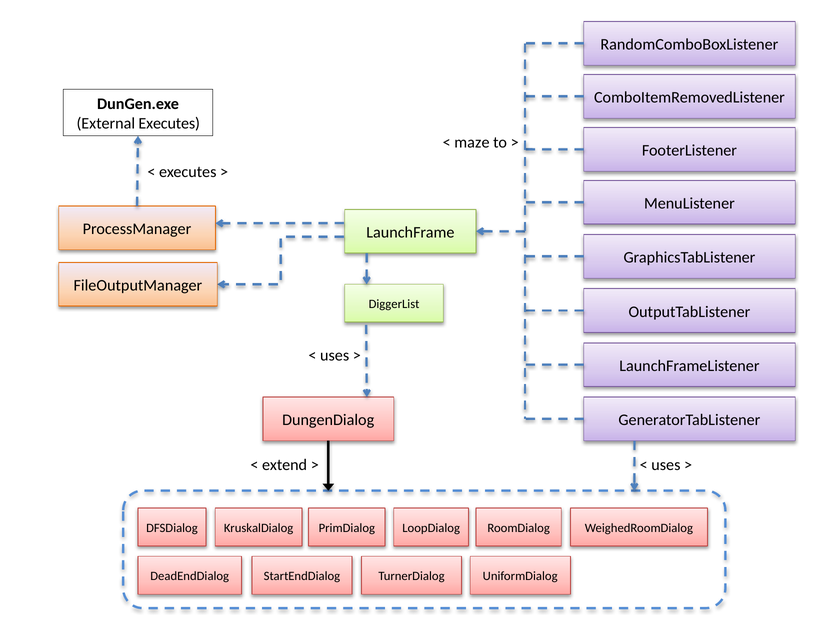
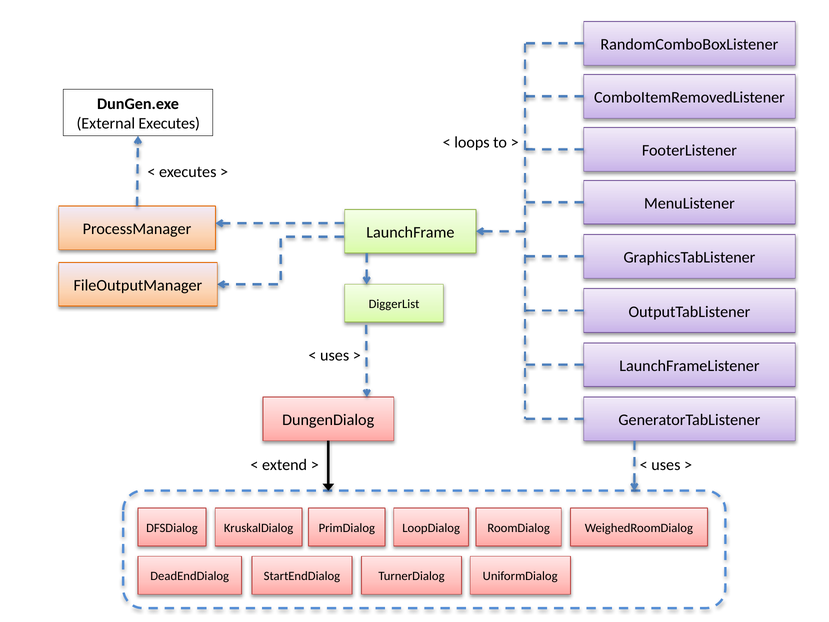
maze: maze -> loops
